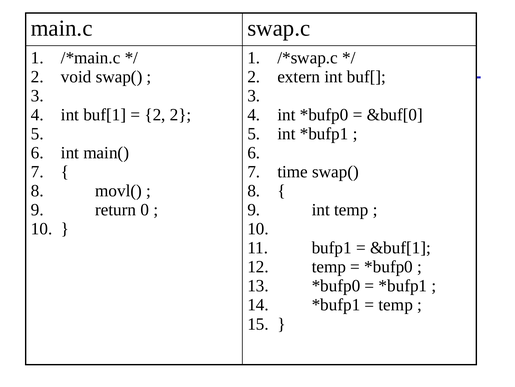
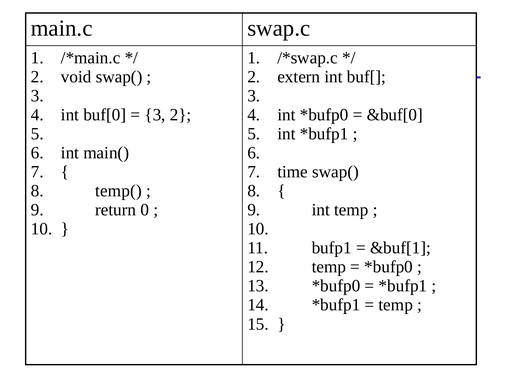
buf[1: buf[1 -> buf[0
2 at (155, 115): 2 -> 3
movl(: movl( -> temp(
